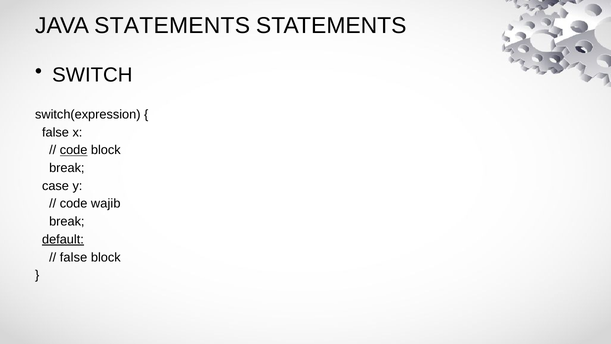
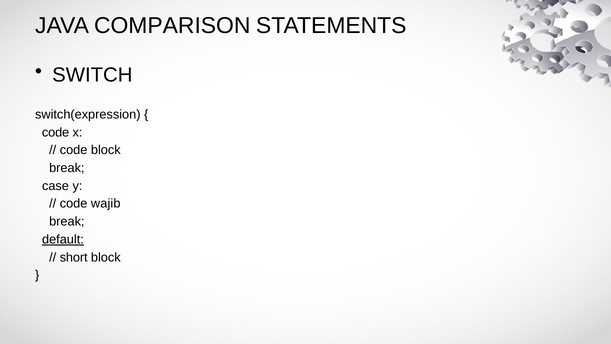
JAVA STATEMENTS: STATEMENTS -> COMPARISON
false at (55, 132): false -> code
code at (74, 150) underline: present -> none
false at (74, 257): false -> short
